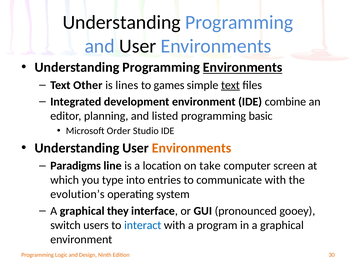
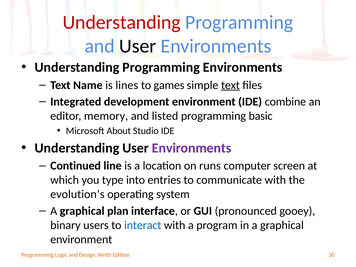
Understanding at (122, 22) colour: black -> red
Environments at (243, 67) underline: present -> none
Other: Other -> Name
planning: planning -> memory
Order: Order -> About
Environments at (192, 148) colour: orange -> purple
Paradigms: Paradigms -> Continued
take: take -> runs
they: they -> plan
switch: switch -> binary
